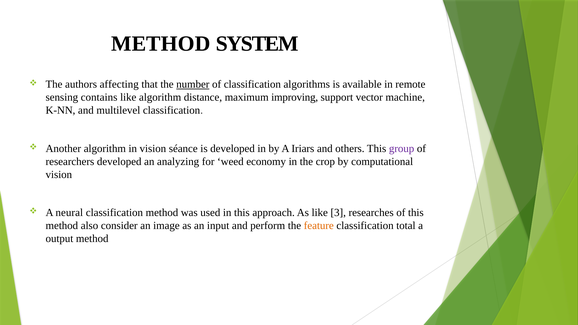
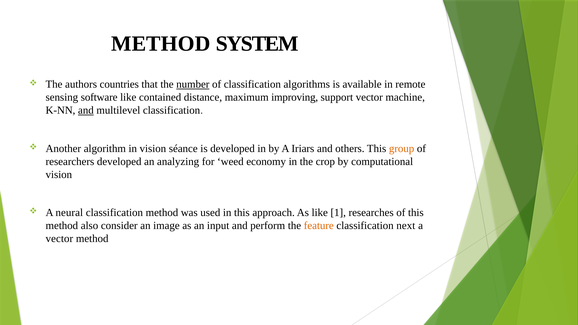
affecting: affecting -> countries
contains: contains -> software
like algorithm: algorithm -> contained
and at (86, 110) underline: none -> present
group colour: purple -> orange
3: 3 -> 1
total: total -> next
output at (59, 239): output -> vector
